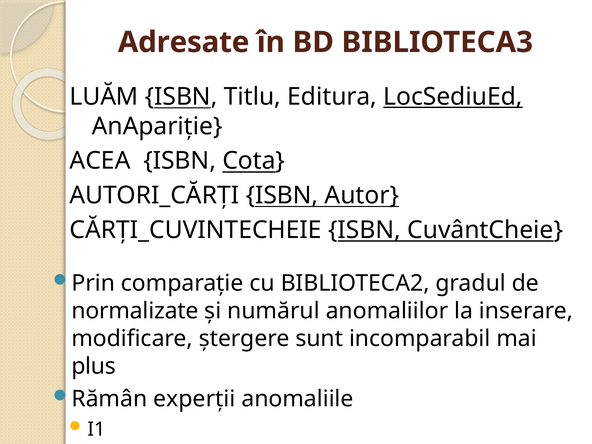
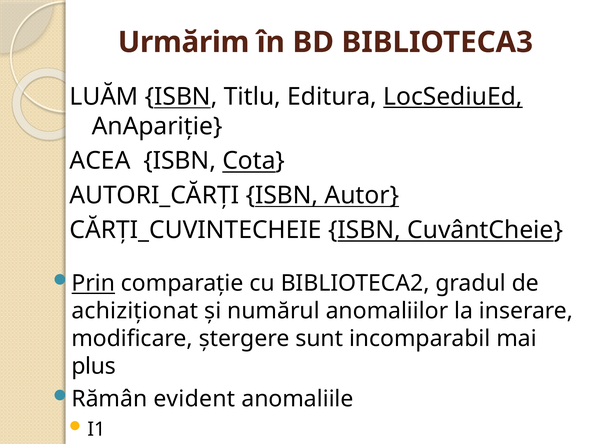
Adresate: Adresate -> Urmărim
Prin underline: none -> present
normalizate: normalizate -> achiziţionat
experţii: experţii -> evident
